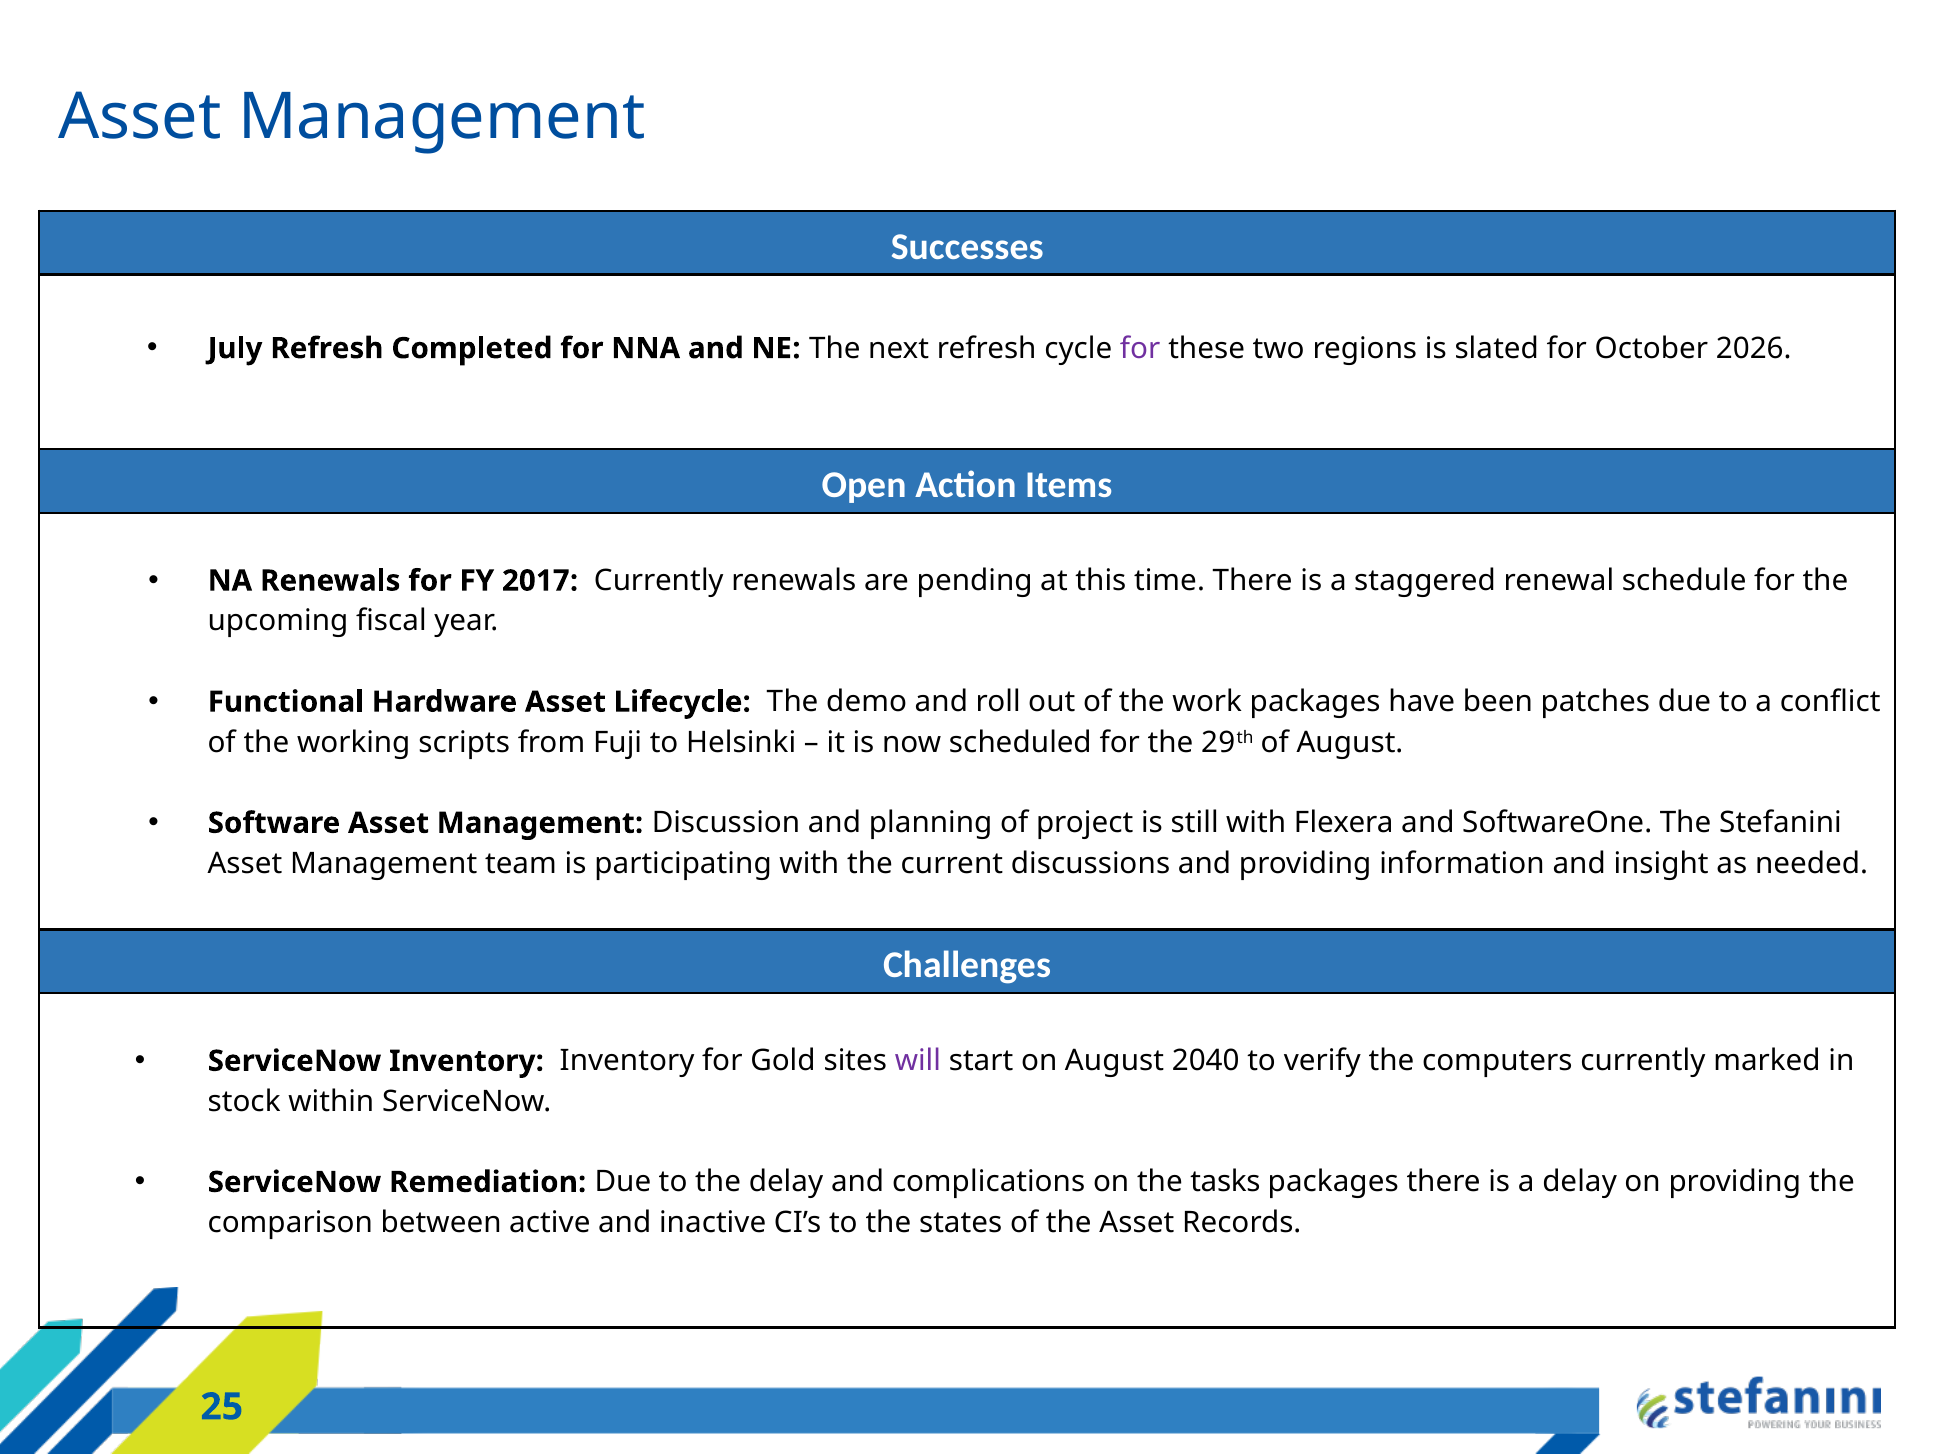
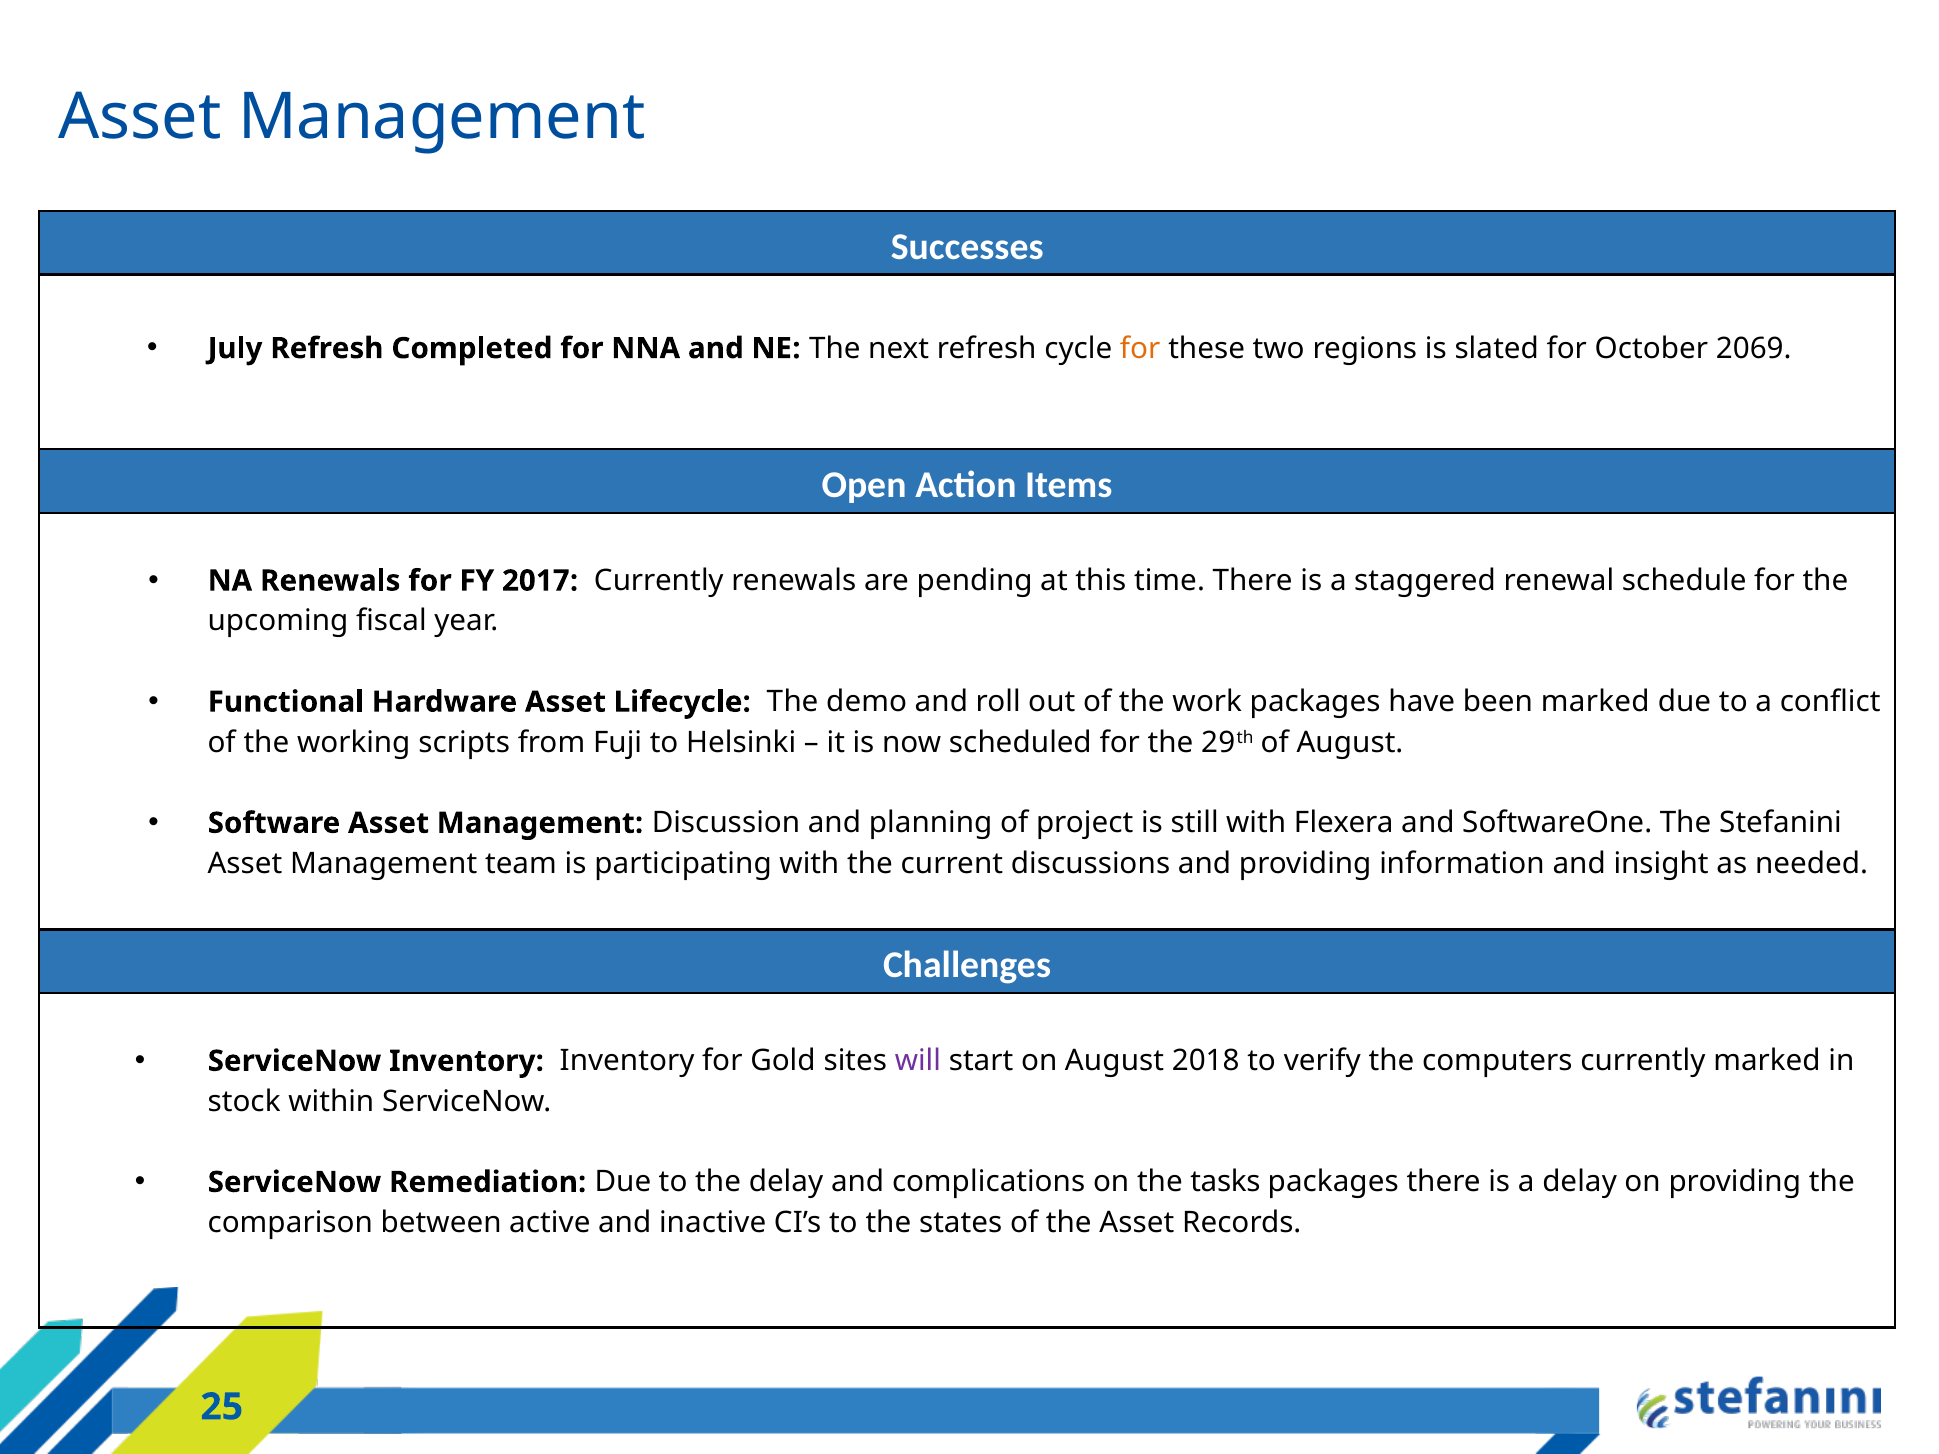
for at (1140, 348) colour: purple -> orange
2026: 2026 -> 2069
been patches: patches -> marked
2040: 2040 -> 2018
